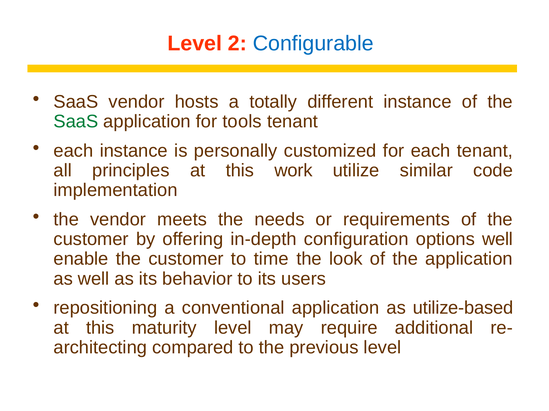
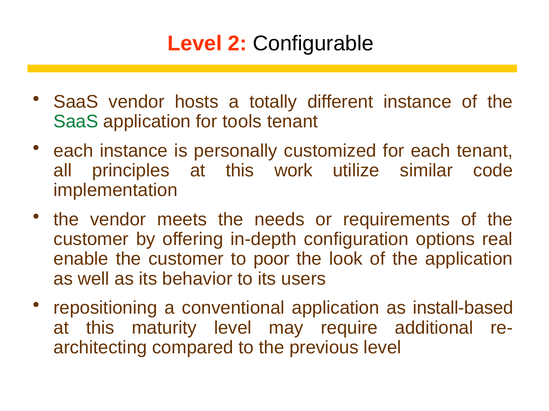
Configurable colour: blue -> black
options well: well -> real
time: time -> poor
utilize-based: utilize-based -> install-based
